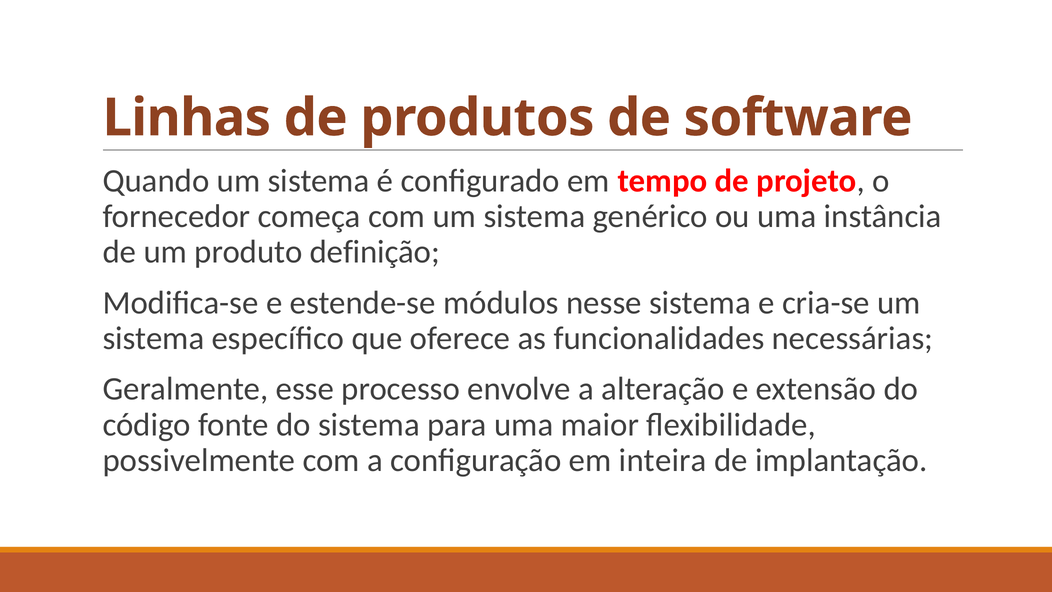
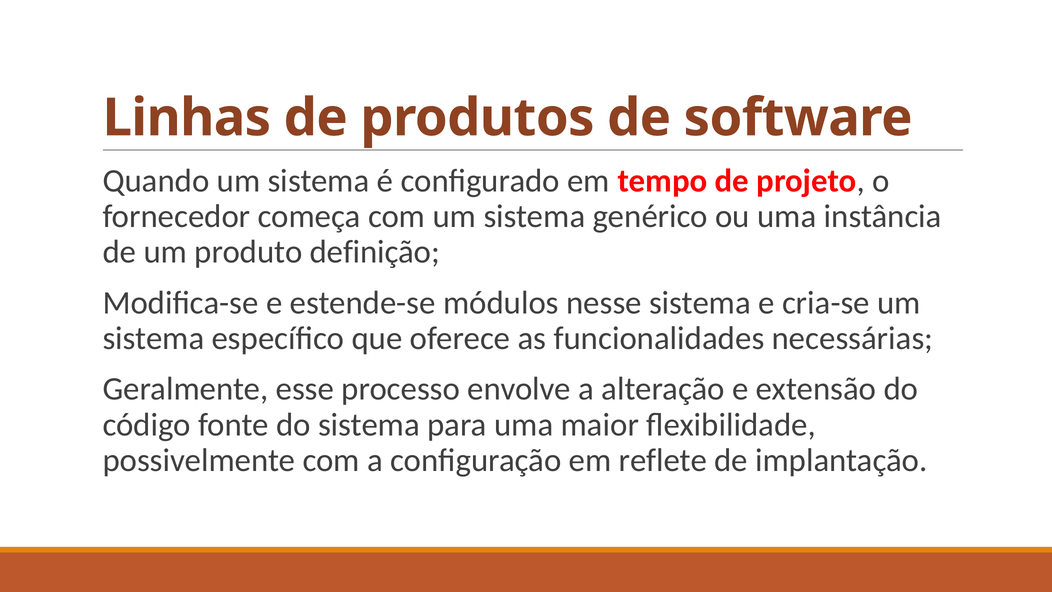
inteira: inteira -> reflete
